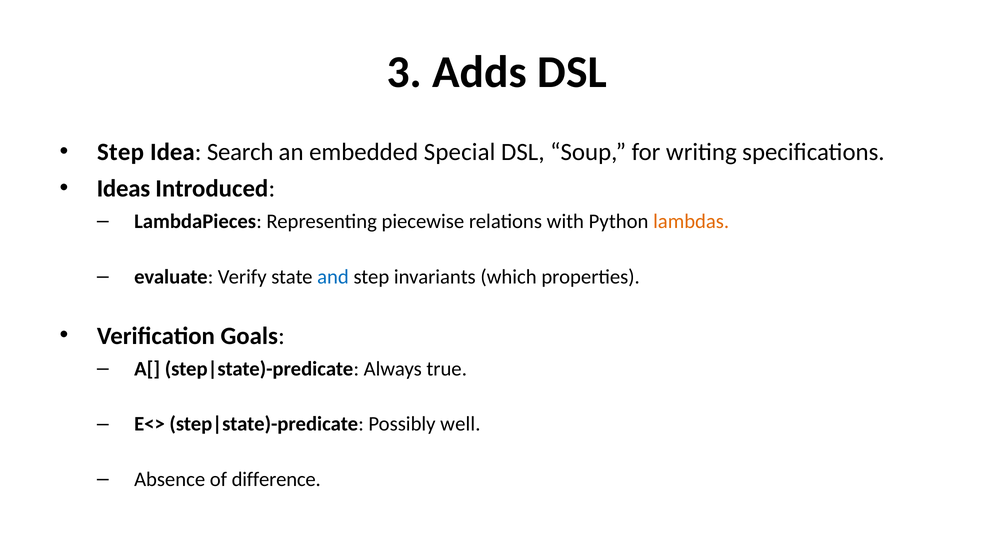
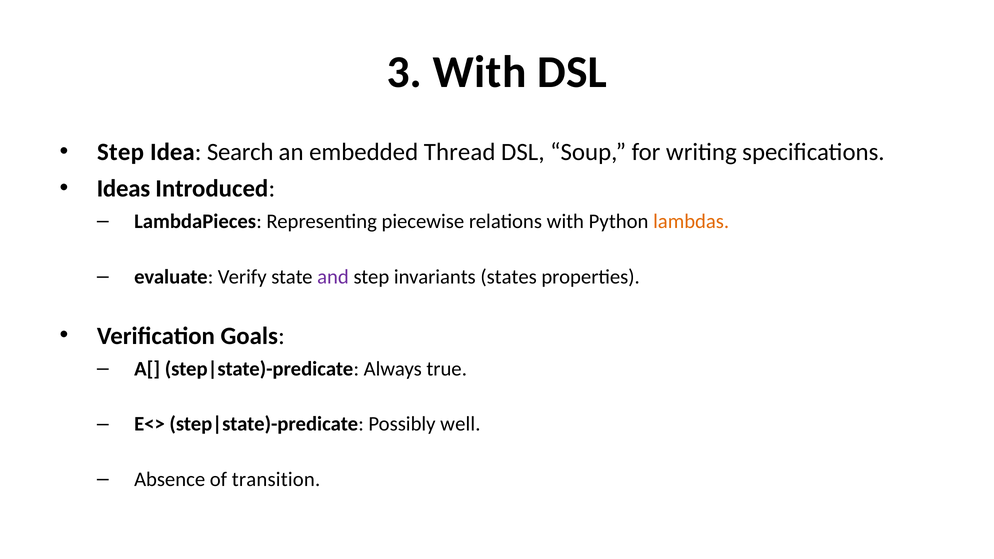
3 Adds: Adds -> With
Special: Special -> Thread
and colour: blue -> purple
which: which -> states
difference: difference -> transition
